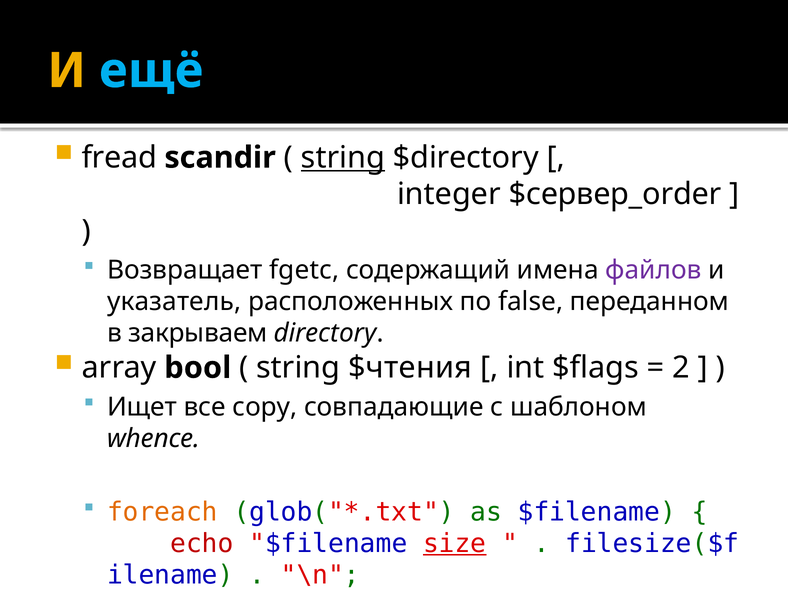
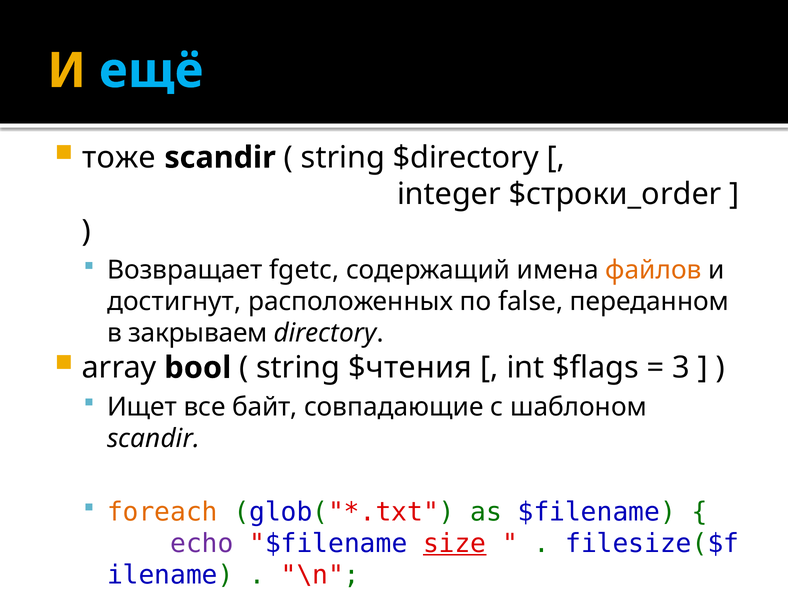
fread: fread -> тоже
string at (343, 158) underline: present -> none
$сервер_order: $сервер_order -> $строки_order
файлов colour: purple -> orange
указатель: указатель -> достигнут
2: 2 -> 3
copy: copy -> байт
whence at (154, 438): whence -> scandir
echo colour: red -> purple
